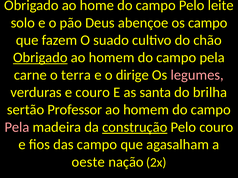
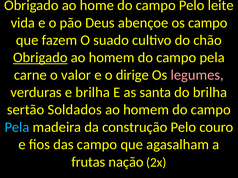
solo: solo -> vida
terra: terra -> valor
e couro: couro -> brilha
Professor: Professor -> Soldados
Pela at (17, 127) colour: pink -> light blue
construção underline: present -> none
oeste: oeste -> frutas
